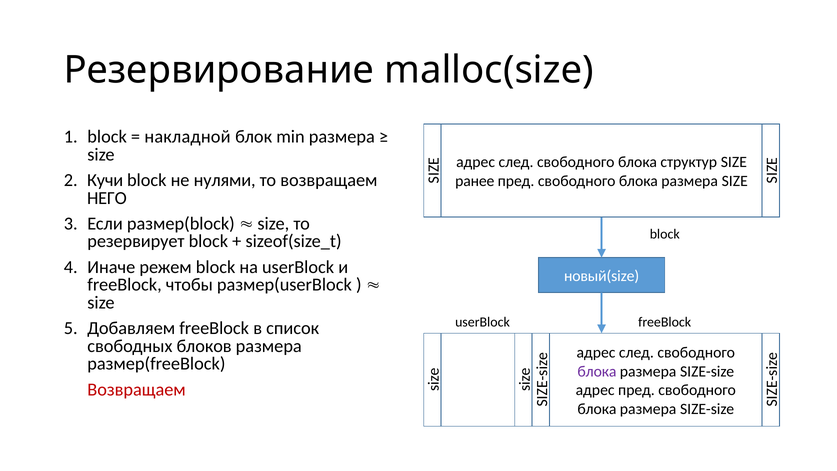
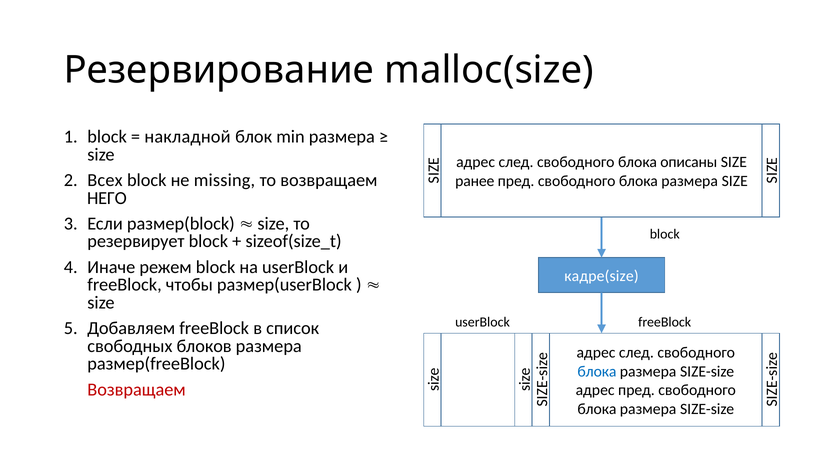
структур: структур -> описаны
Кучи: Кучи -> Всех
нулями: нулями -> missing
новый(size: новый(size -> кадре(size
блока at (597, 371) colour: purple -> blue
